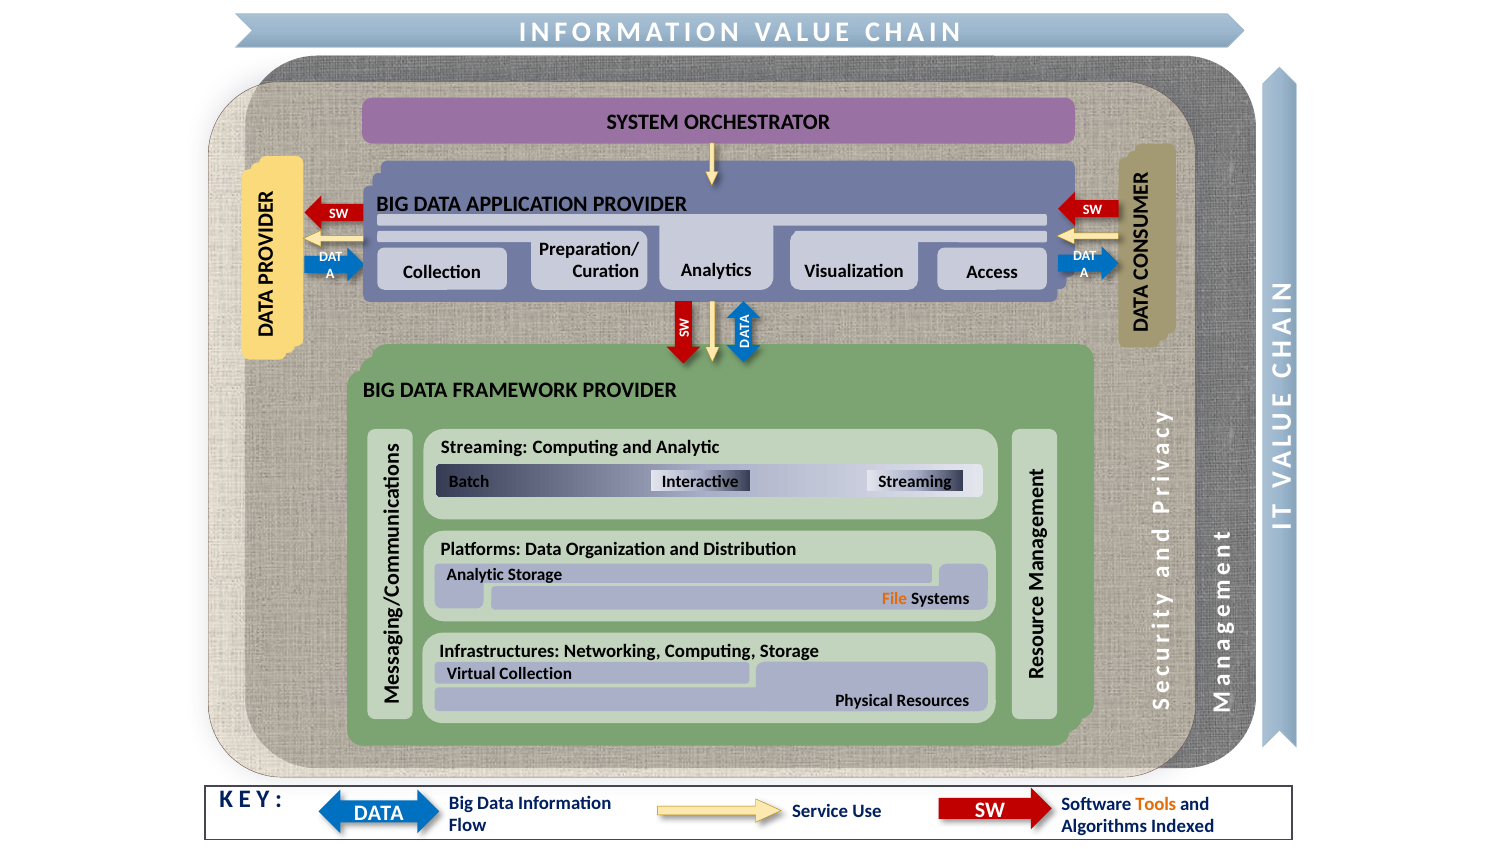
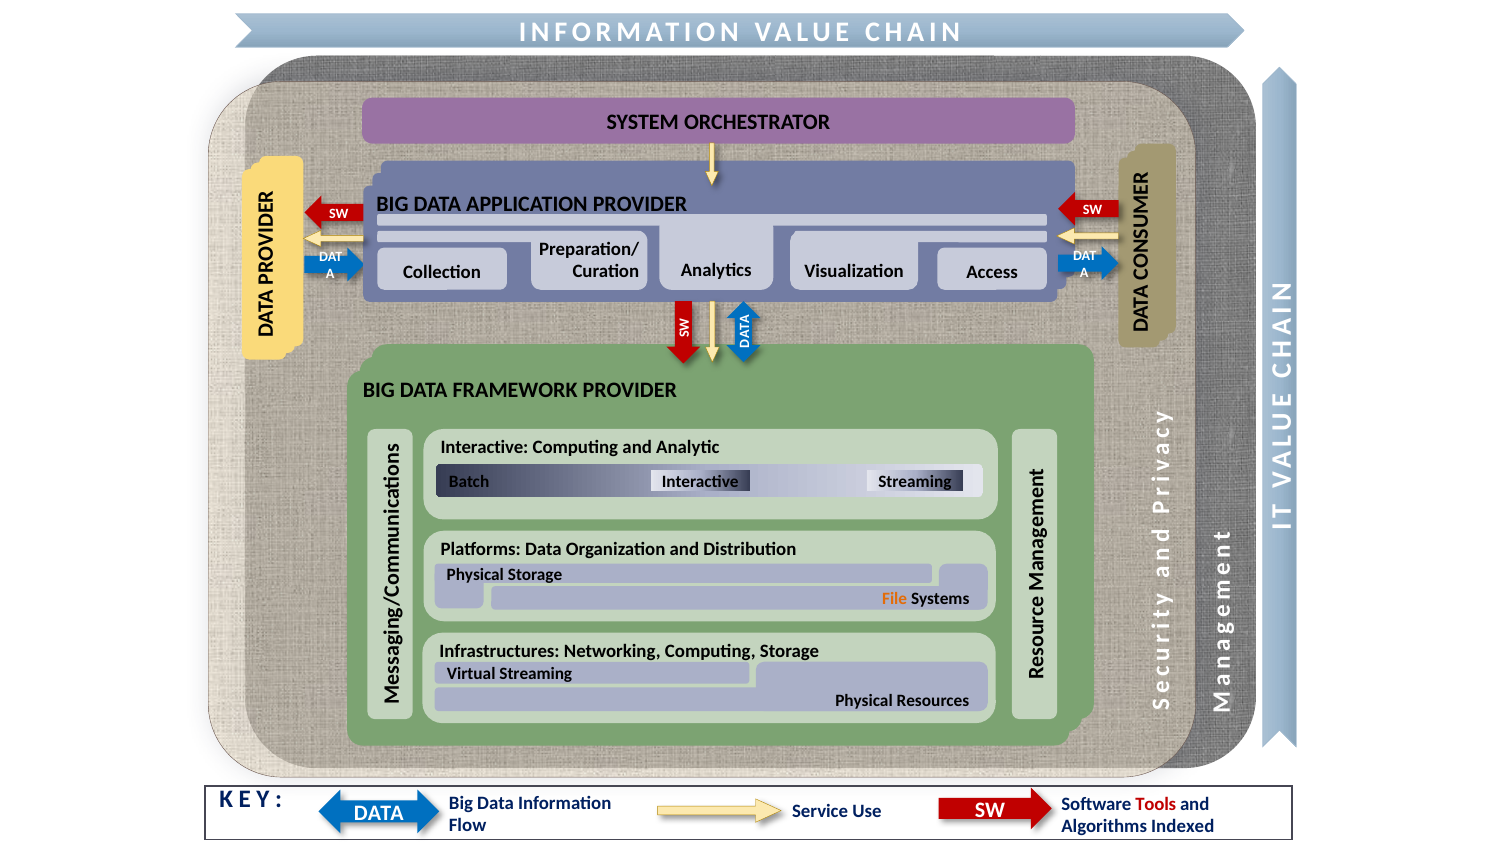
Streaming at (484, 447): Streaming -> Interactive
Analytic at (475, 574): Analytic -> Physical
Virtual Collection: Collection -> Streaming
Tools colour: orange -> red
